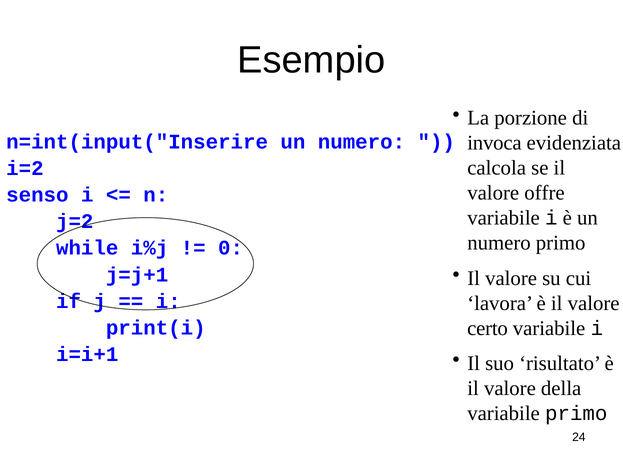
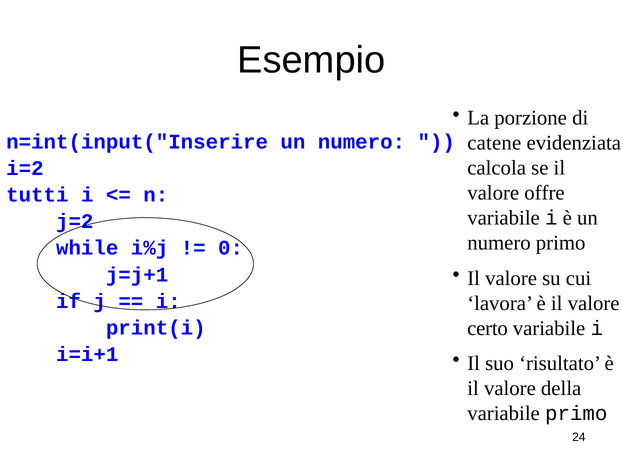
invoca: invoca -> catene
senso: senso -> tutti
